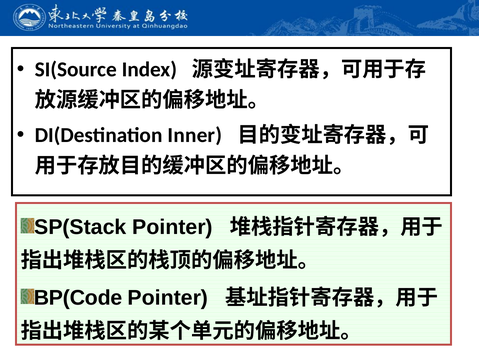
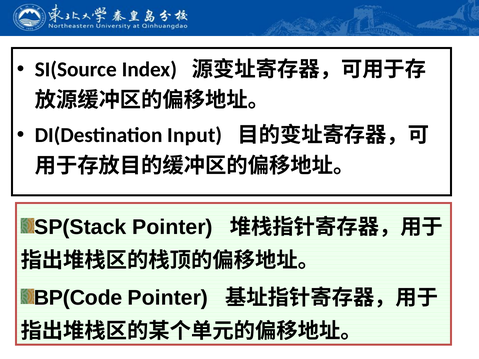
Inner: Inner -> Input
